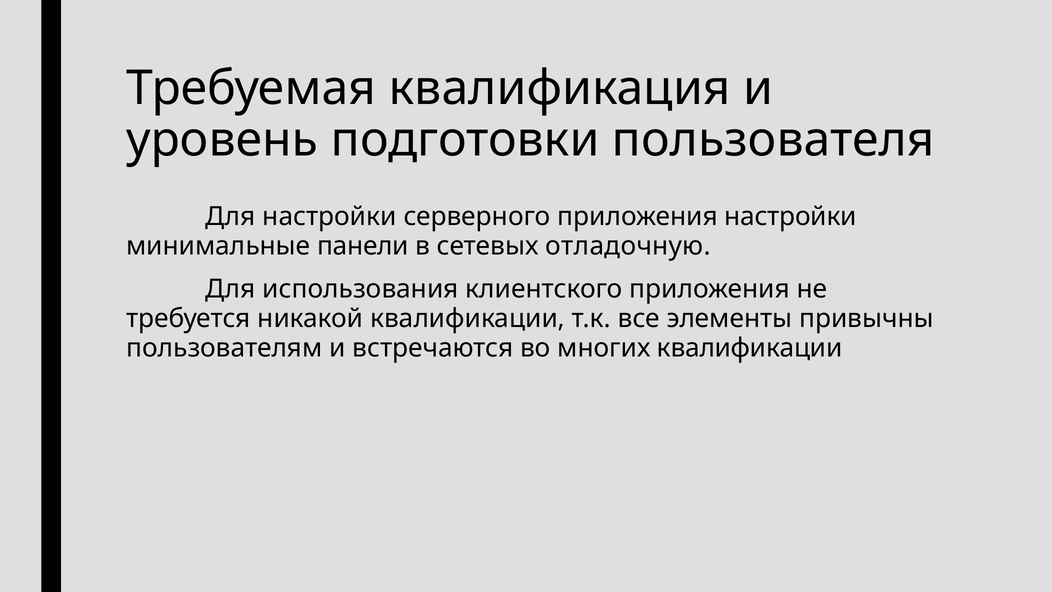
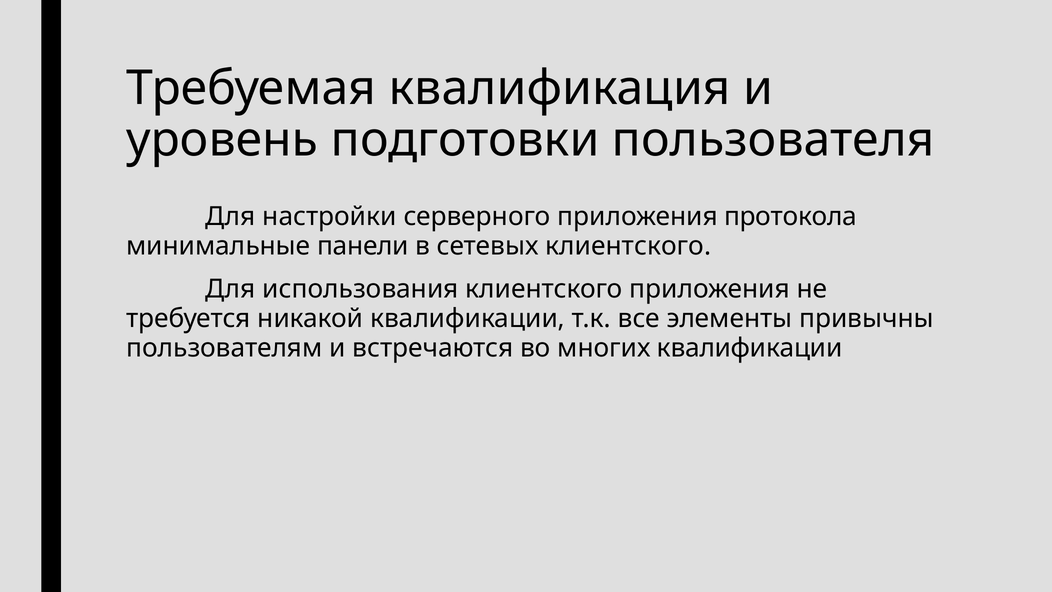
приложения настройки: настройки -> протокола
сетевых отладочную: отладочную -> клиентского
